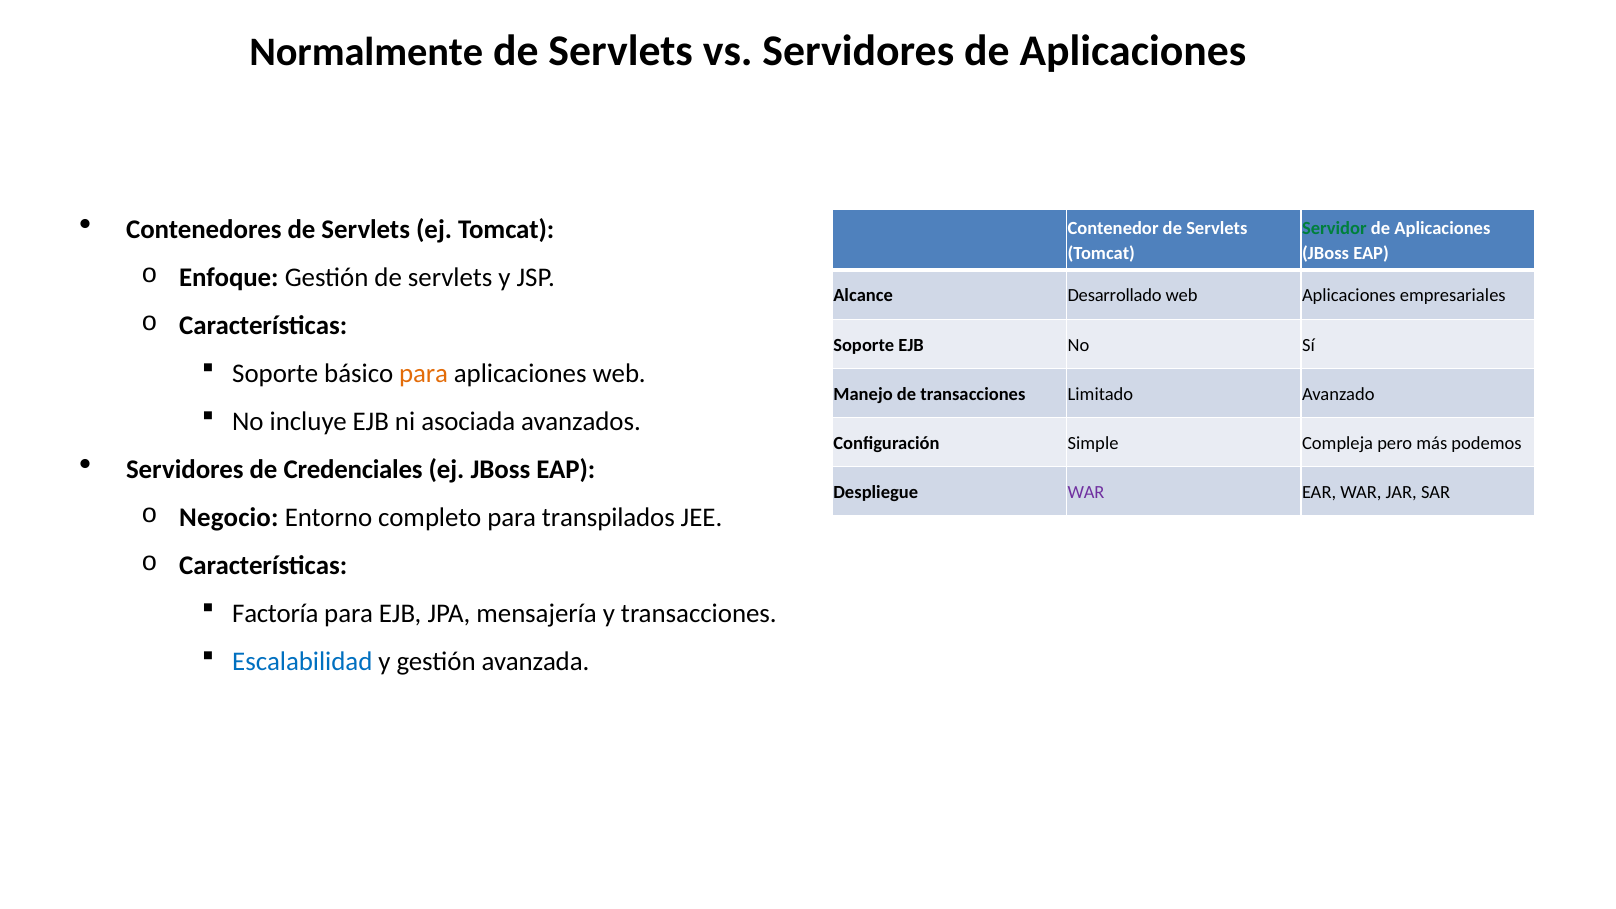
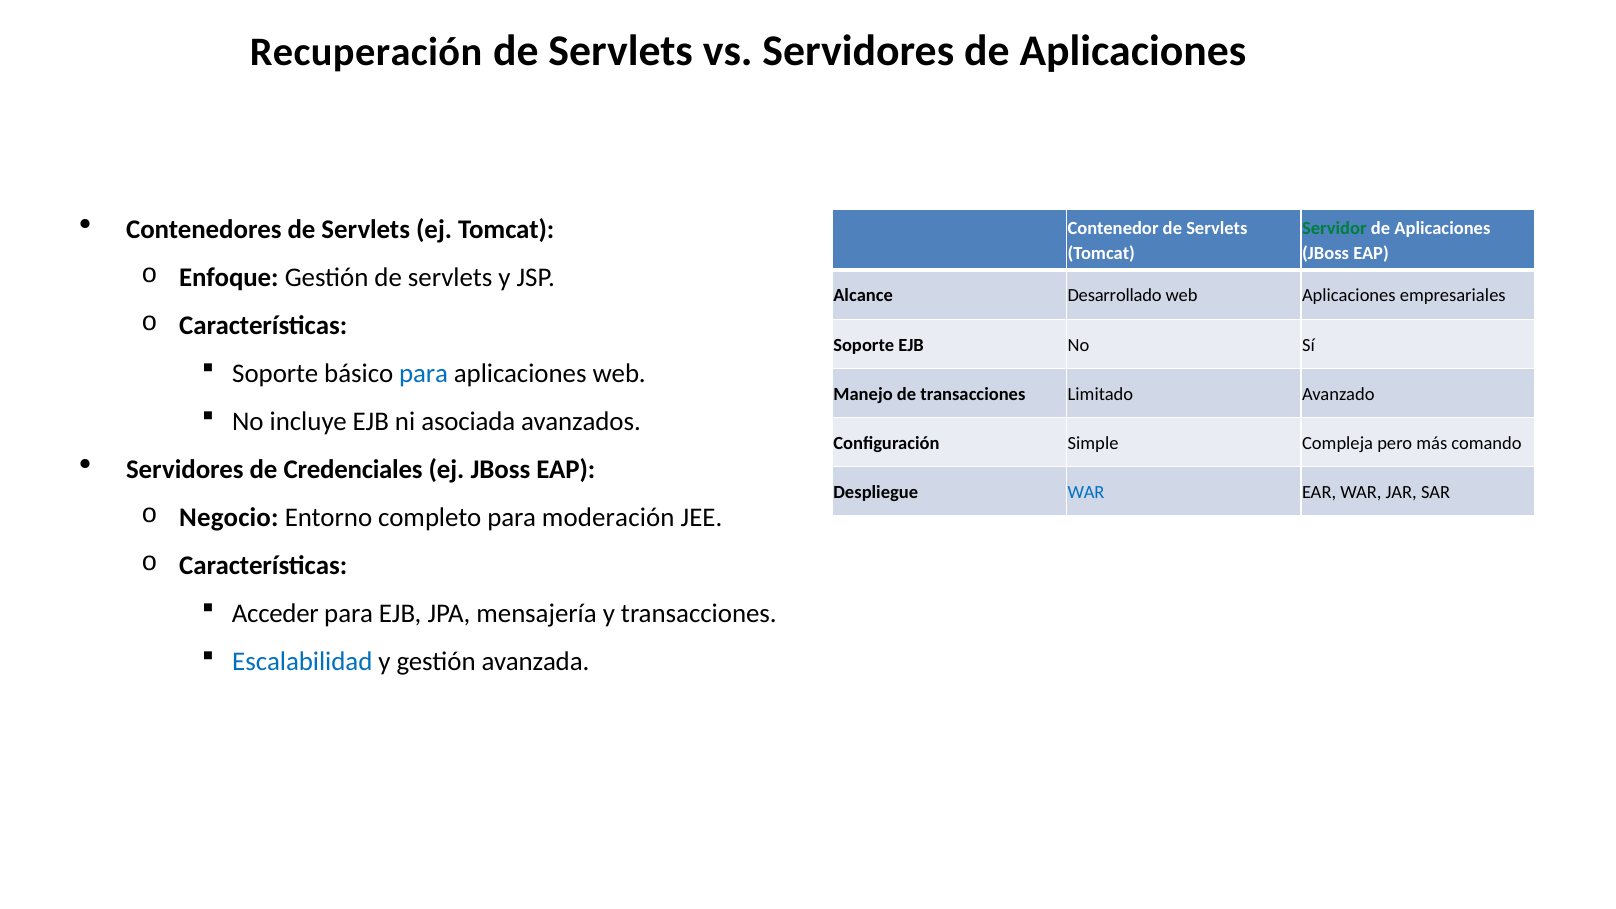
Normalmente: Normalmente -> Recuperación
para at (424, 373) colour: orange -> blue
podemos: podemos -> comando
WAR at (1086, 492) colour: purple -> blue
transpilados: transpilados -> moderación
Factoría: Factoría -> Acceder
